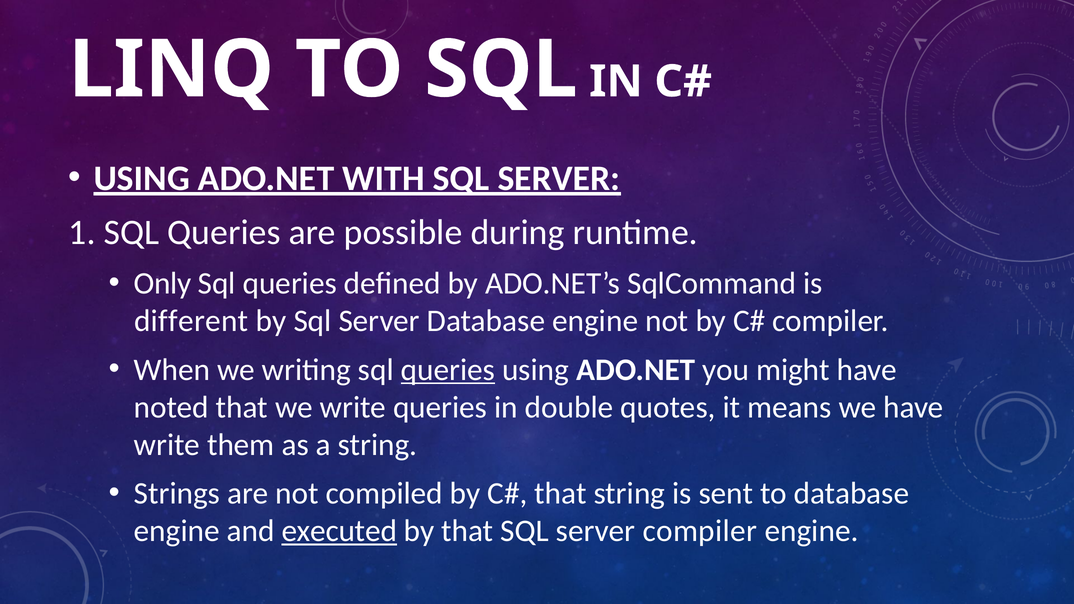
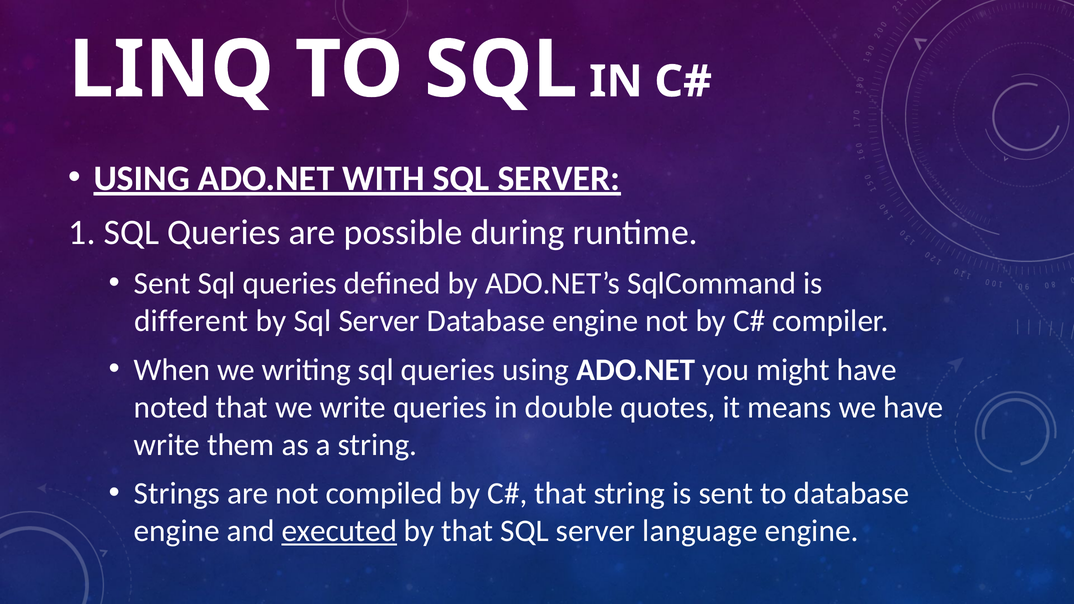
Only at (162, 284): Only -> Sent
queries at (448, 370) underline: present -> none
server compiler: compiler -> language
